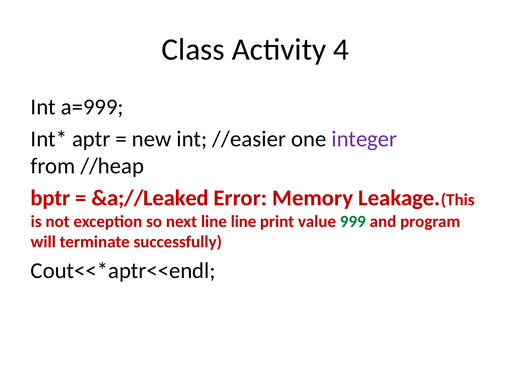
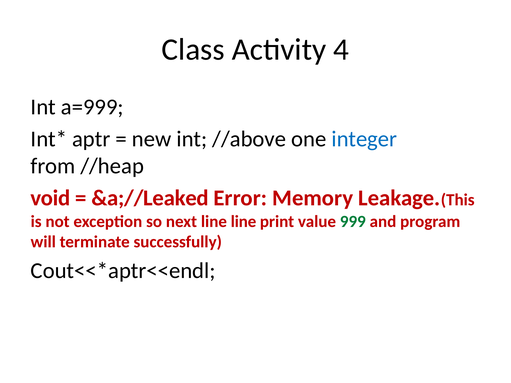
//easier: //easier -> //above
integer colour: purple -> blue
bptr: bptr -> void
